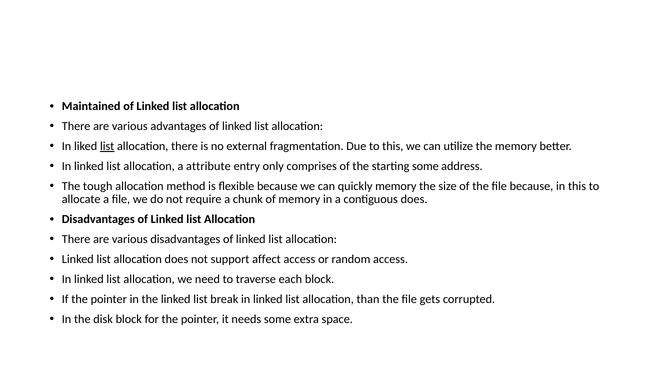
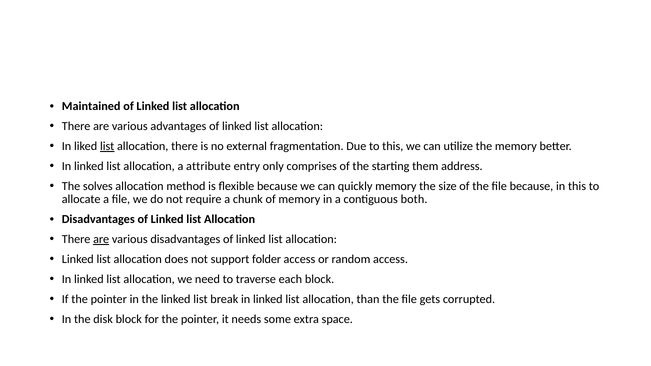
starting some: some -> them
tough: tough -> solves
contiguous does: does -> both
are at (101, 239) underline: none -> present
affect: affect -> folder
